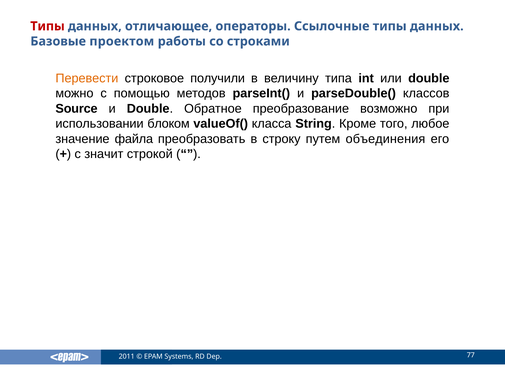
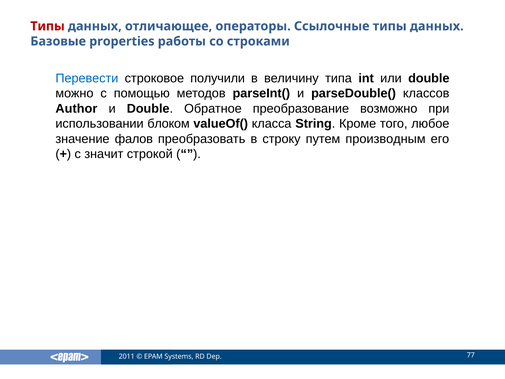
проектом: проектом -> properties
Перевести colour: orange -> blue
Source: Source -> Author
файла: файла -> фалов
объединения: объединения -> производным
